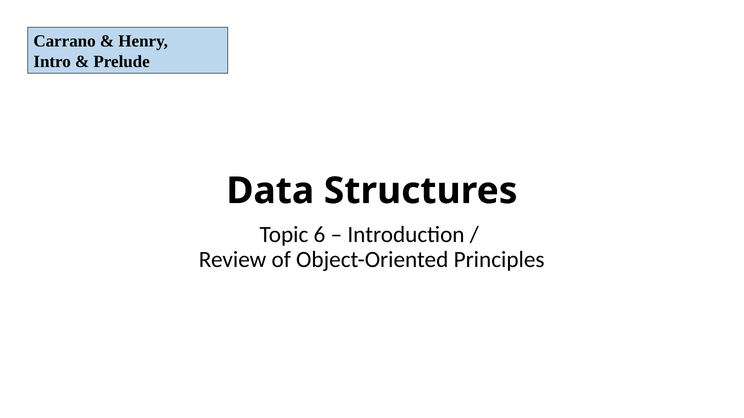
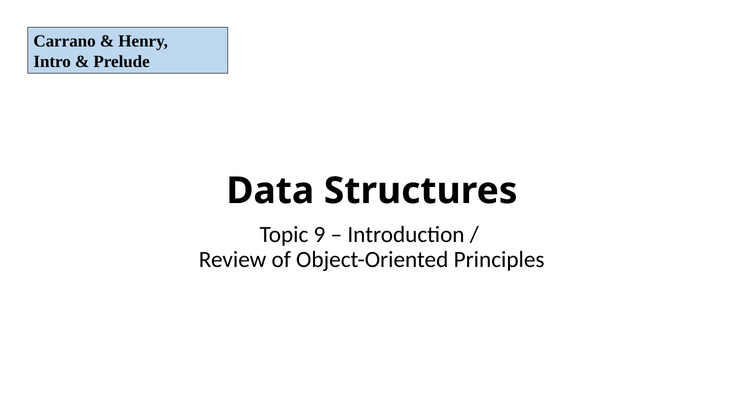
6: 6 -> 9
